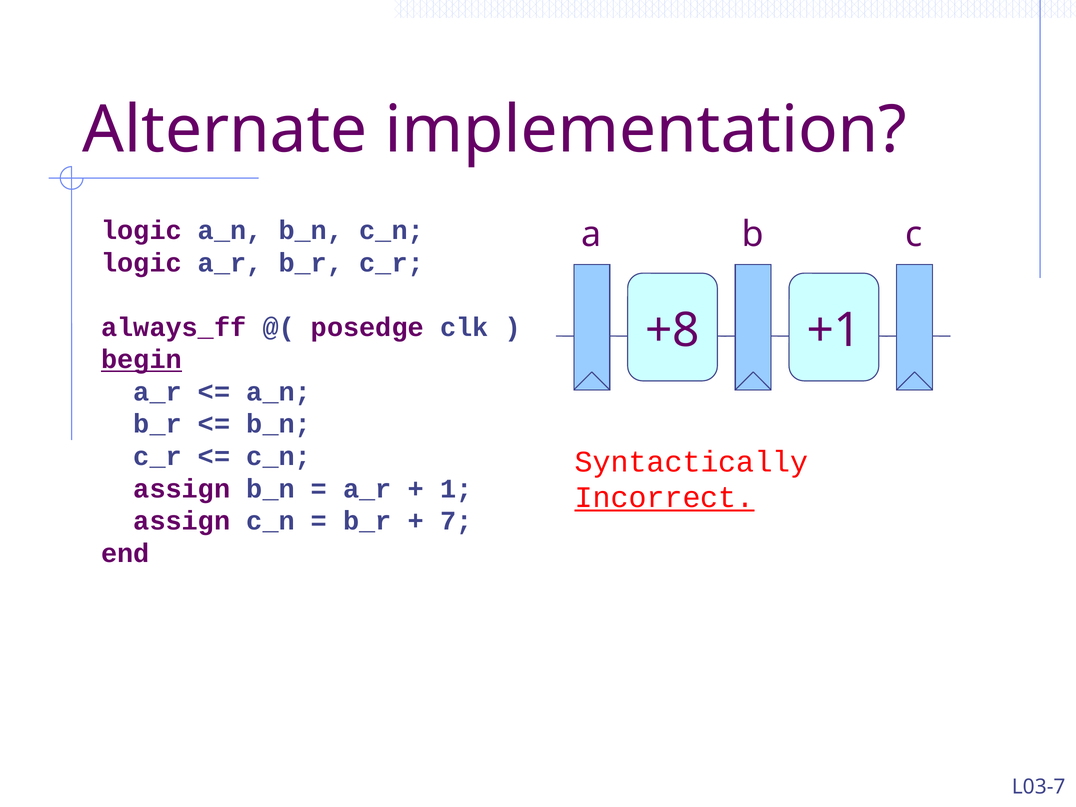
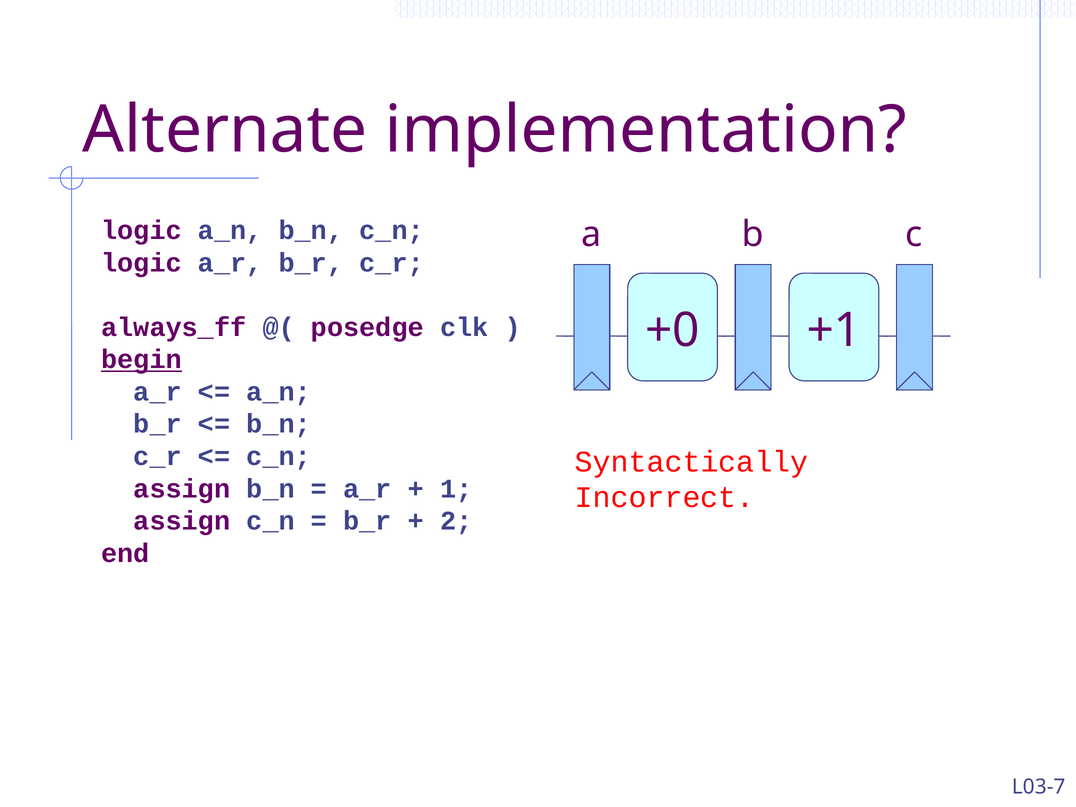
+8: +8 -> +0
Incorrect underline: present -> none
7: 7 -> 2
